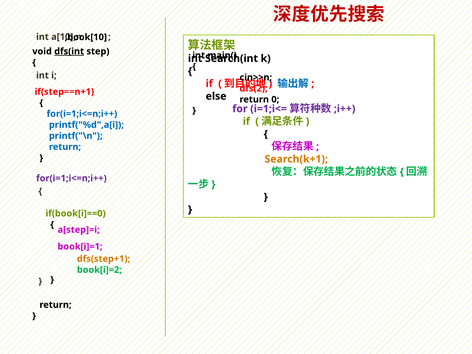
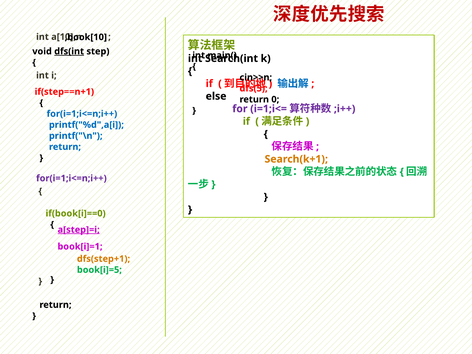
dfs(2: dfs(2 -> dfs(5
a[step]=i underline: none -> present
book[i]=2: book[i]=2 -> book[i]=5
